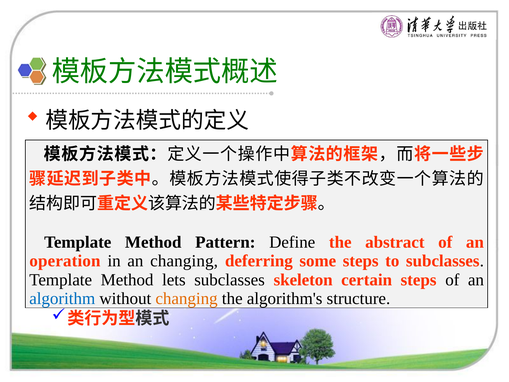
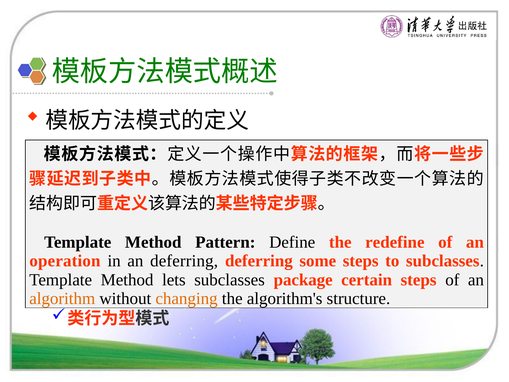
abstract: abstract -> redefine
an changing: changing -> deferring
skeleton: skeleton -> package
algorithm colour: blue -> orange
